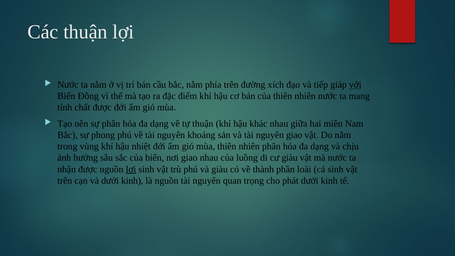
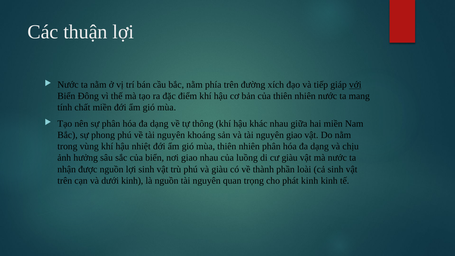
chất được: được -> miền
tự thuận: thuận -> thông
lợi at (131, 169) underline: present -> none
phát dưới: dưới -> kinh
